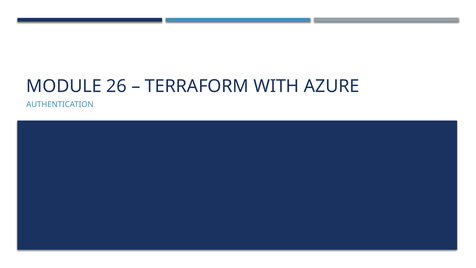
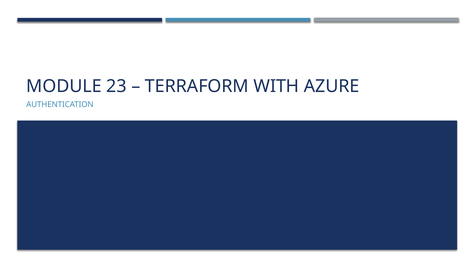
26: 26 -> 23
